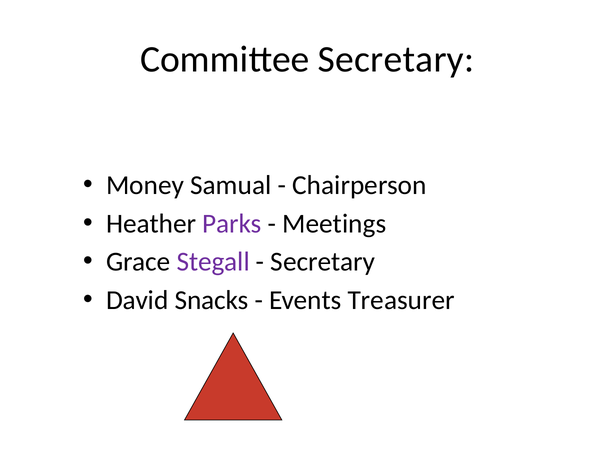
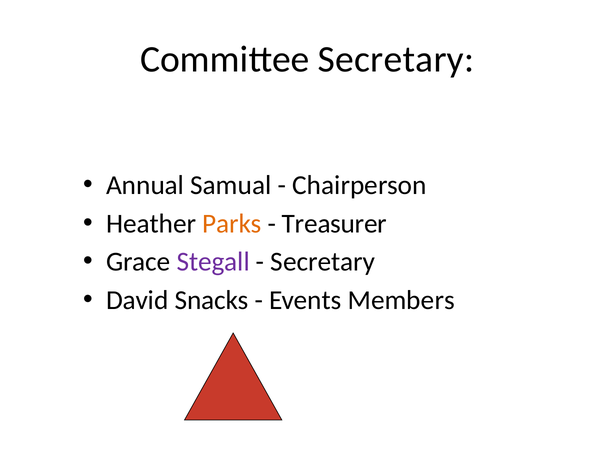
Money: Money -> Annual
Parks colour: purple -> orange
Meetings: Meetings -> Treasurer
Treasurer: Treasurer -> Members
